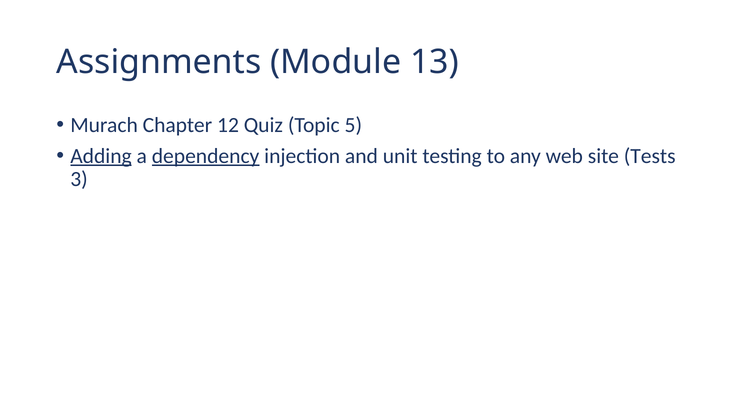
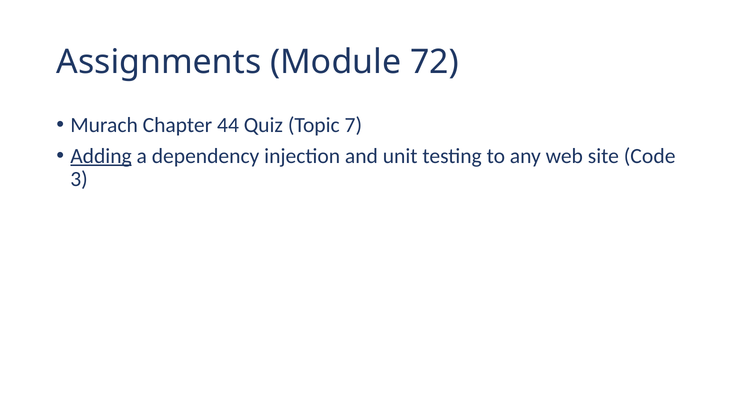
13: 13 -> 72
12: 12 -> 44
5: 5 -> 7
dependency underline: present -> none
Tests: Tests -> Code
